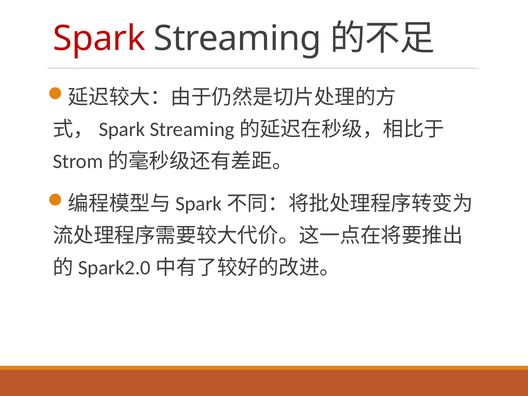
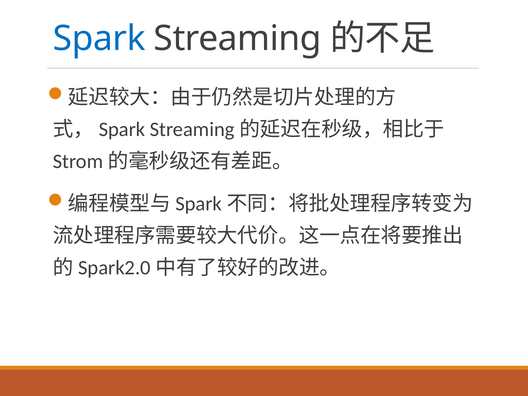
Spark colour: red -> blue
